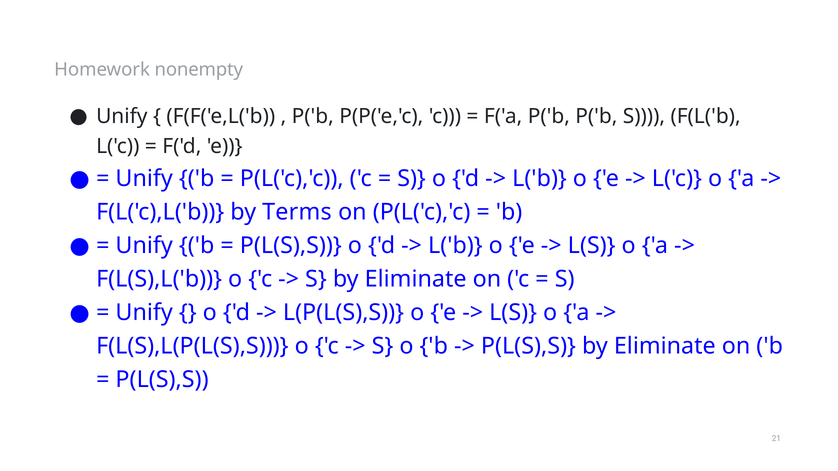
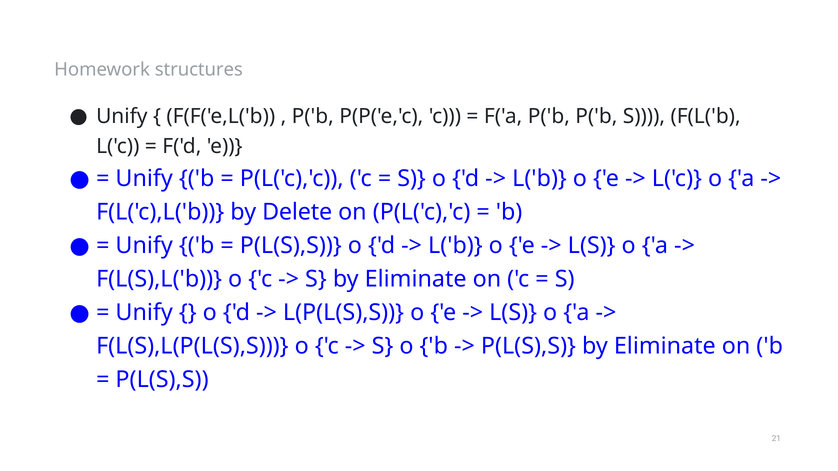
nonempty: nonempty -> structures
Terms: Terms -> Delete
